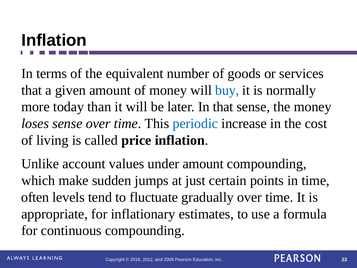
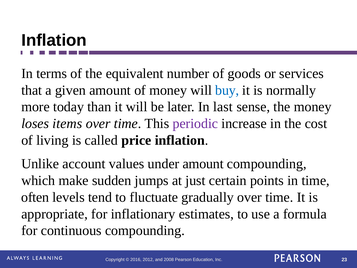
In that: that -> last
loses sense: sense -> items
periodic colour: blue -> purple
